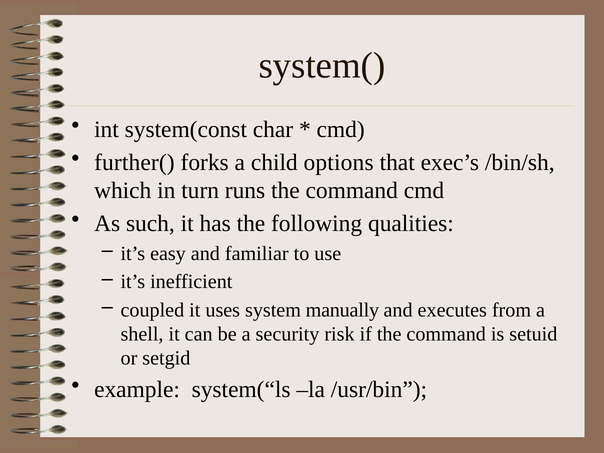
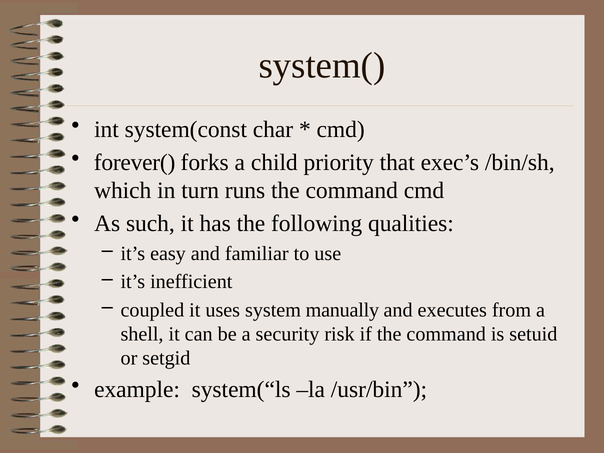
further(: further( -> forever(
options: options -> priority
